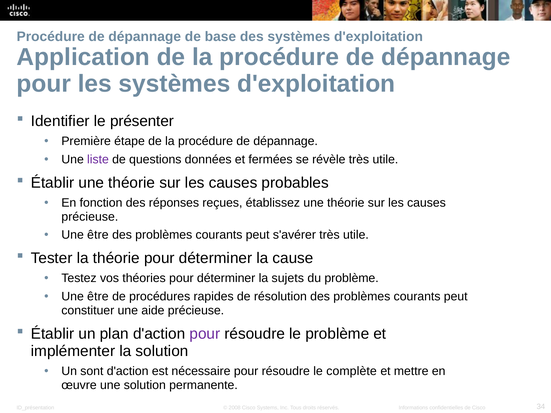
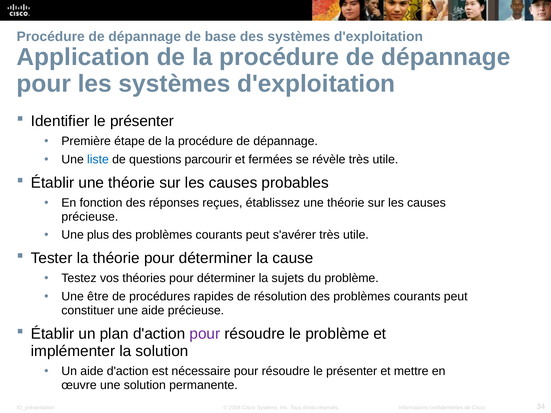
liste colour: purple -> blue
données: données -> parcourir
être at (98, 235): être -> plus
Un sont: sont -> aide
résoudre le complète: complète -> présenter
